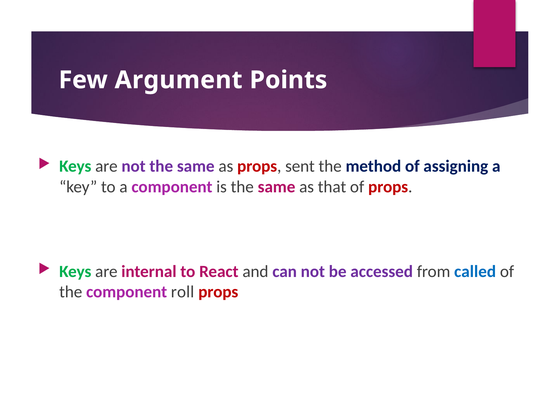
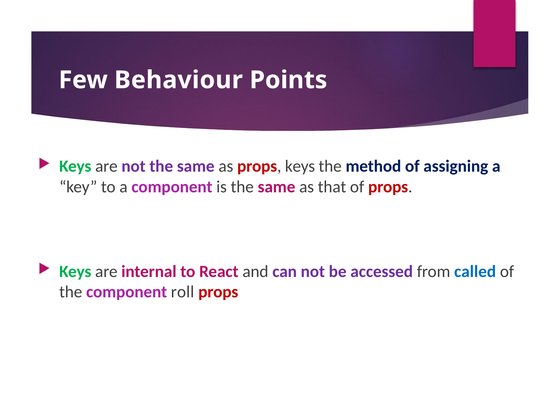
Argument: Argument -> Behaviour
props sent: sent -> keys
